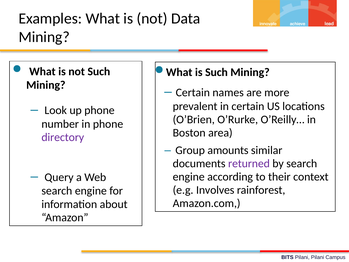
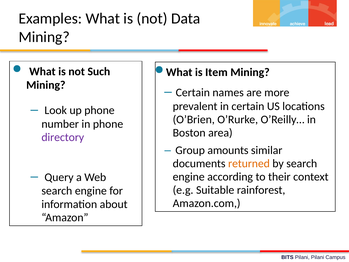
is Such: Such -> Item
returned colour: purple -> orange
Involves: Involves -> Suitable
